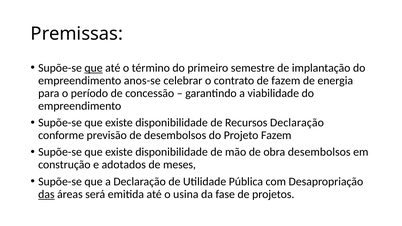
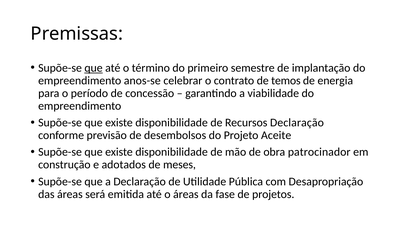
de fazem: fazem -> temos
Projeto Fazem: Fazem -> Aceite
obra desembolsos: desembolsos -> patrocinador
das underline: present -> none
o usina: usina -> áreas
